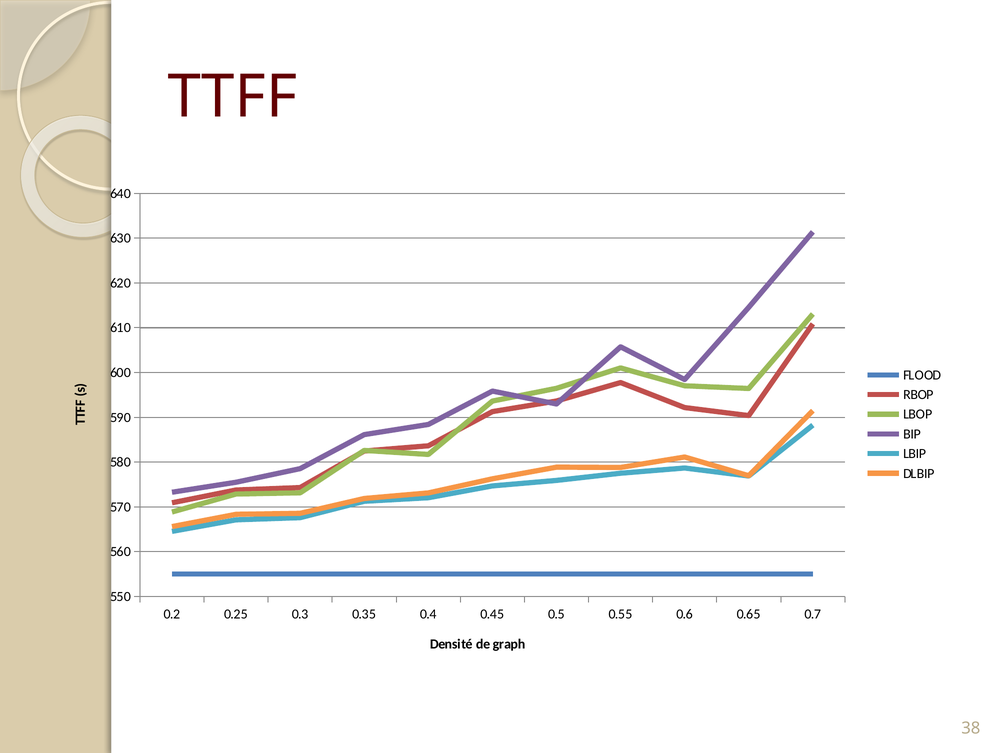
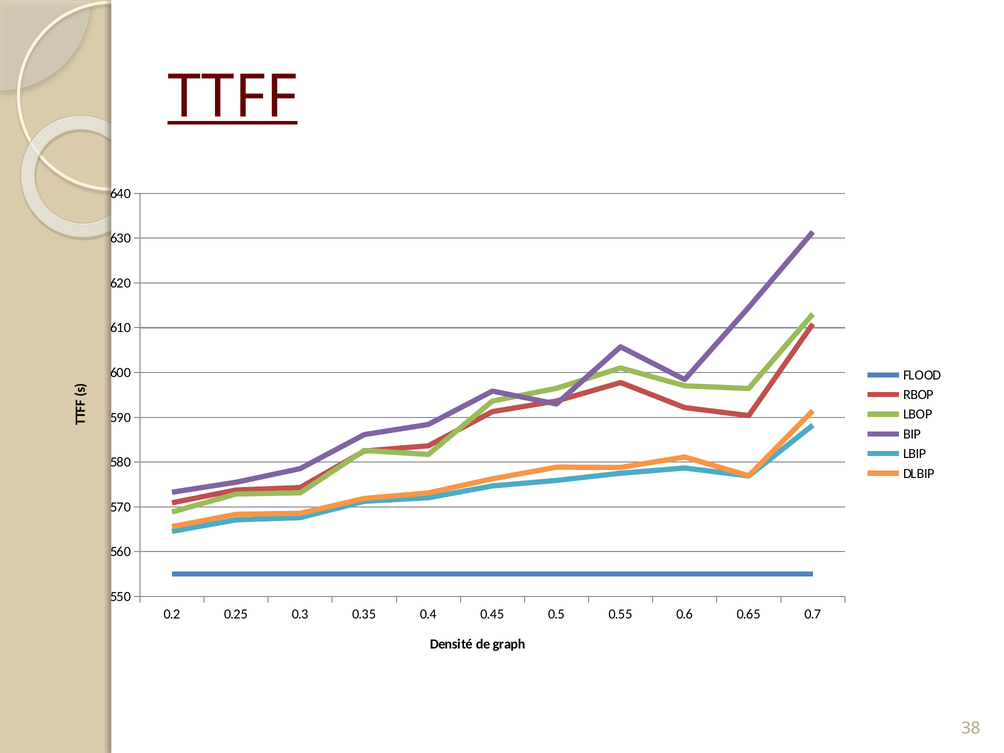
TTFF underline: none -> present
